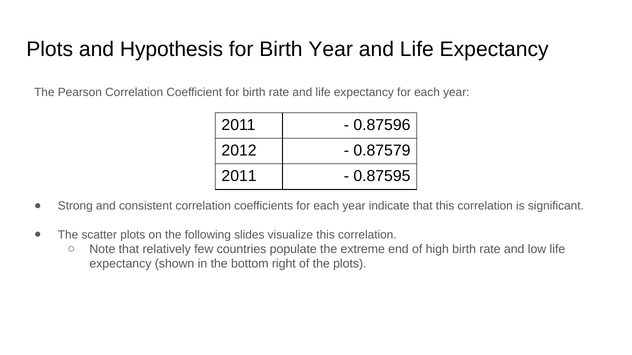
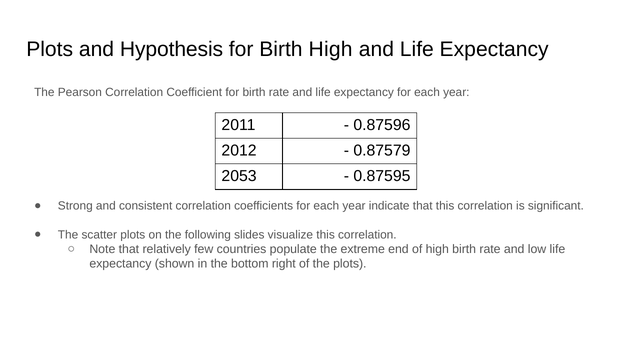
Birth Year: Year -> High
2011 at (239, 176): 2011 -> 2053
